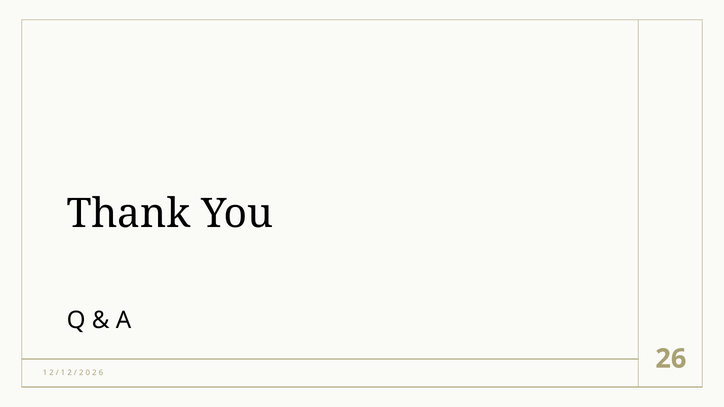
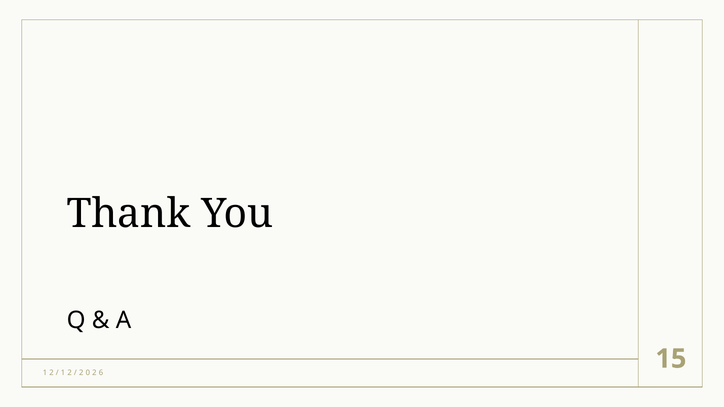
26: 26 -> 15
